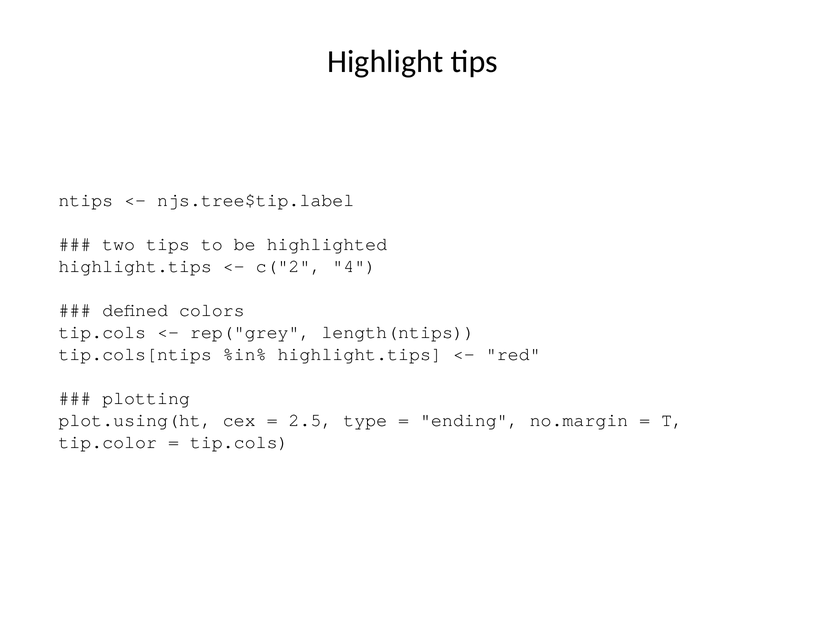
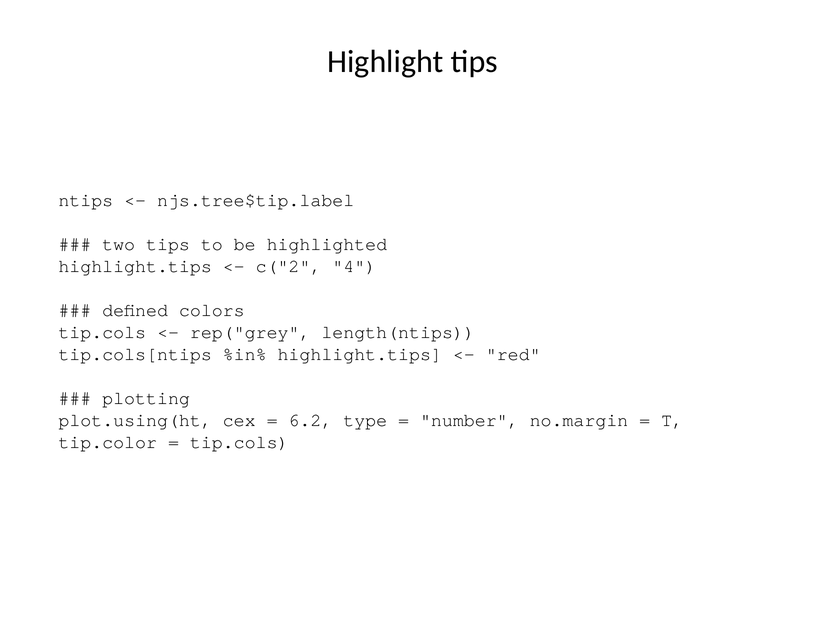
2.5: 2.5 -> 6.2
ending: ending -> number
